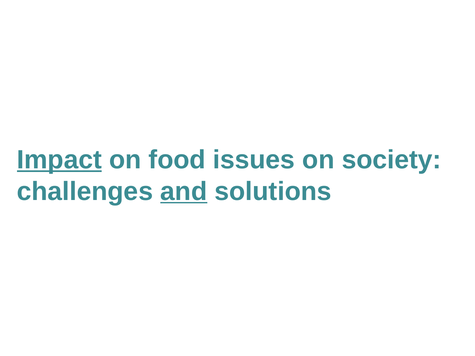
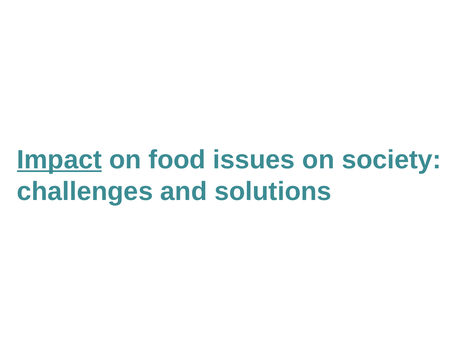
and underline: present -> none
